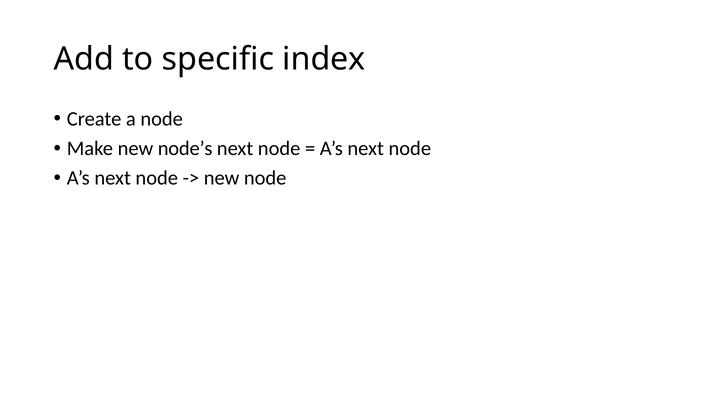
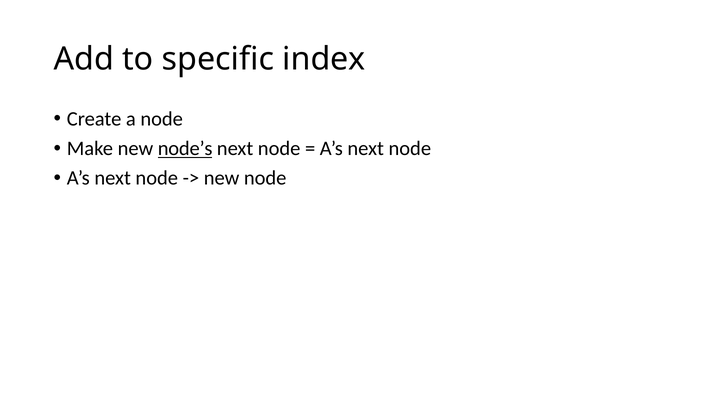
node’s underline: none -> present
